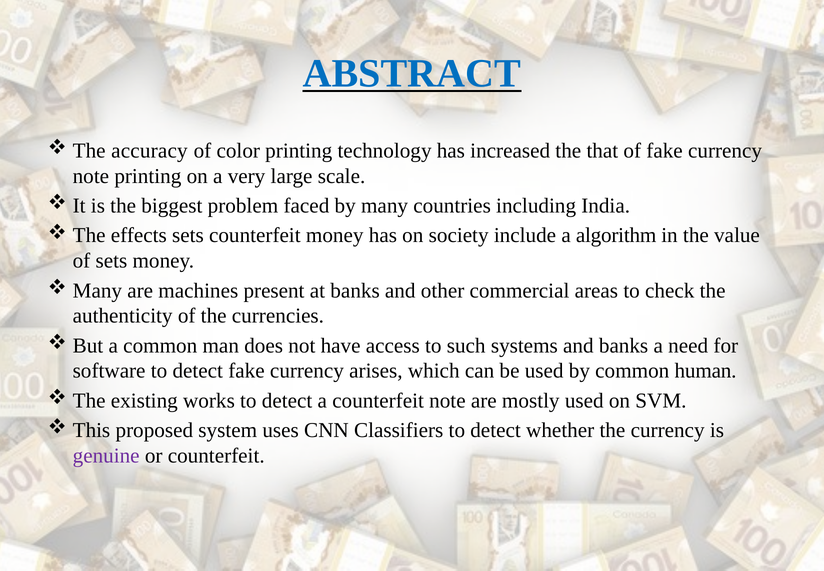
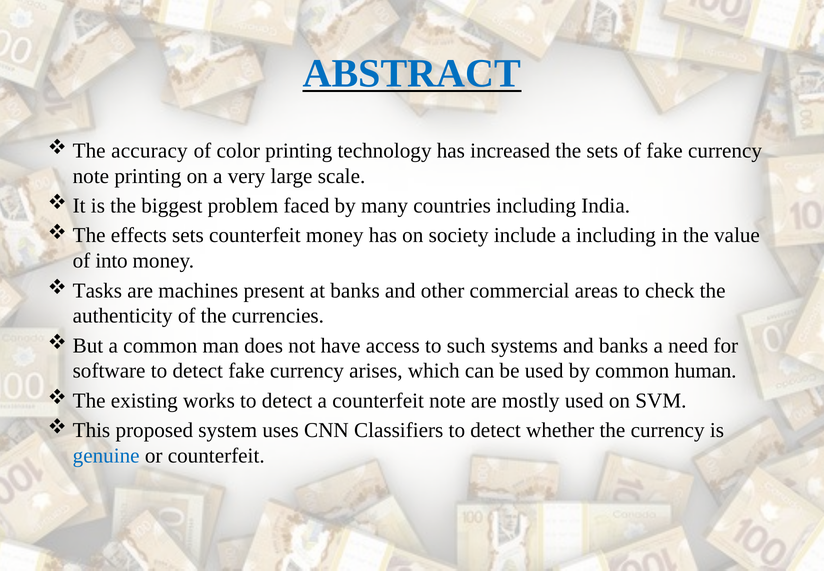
the that: that -> sets
a algorithm: algorithm -> including
of sets: sets -> into
Many at (97, 290): Many -> Tasks
genuine colour: purple -> blue
